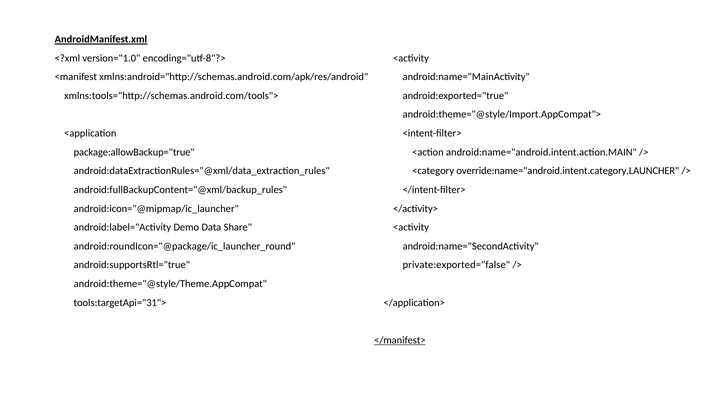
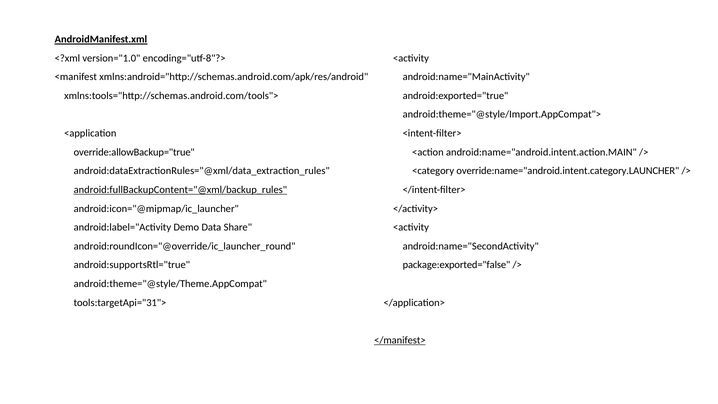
package:allowBackup="true: package:allowBackup="true -> override:allowBackup="true
android:fullBackupContent="@xml/backup_rules underline: none -> present
android:roundIcon="@package/ic_launcher_round: android:roundIcon="@package/ic_launcher_round -> android:roundIcon="@override/ic_launcher_round
private:exported="false: private:exported="false -> package:exported="false
